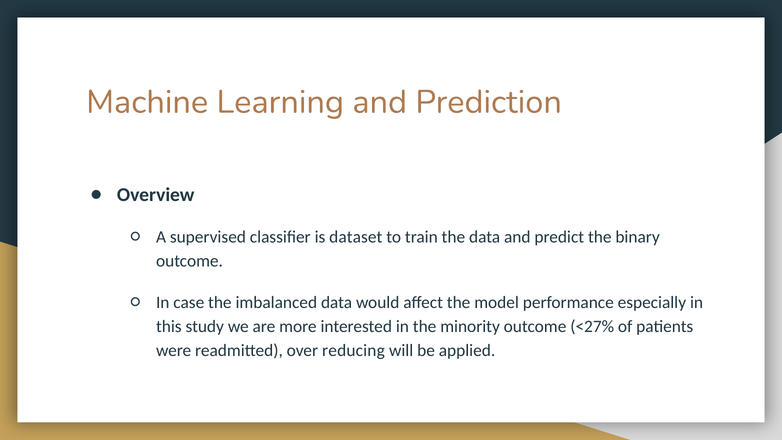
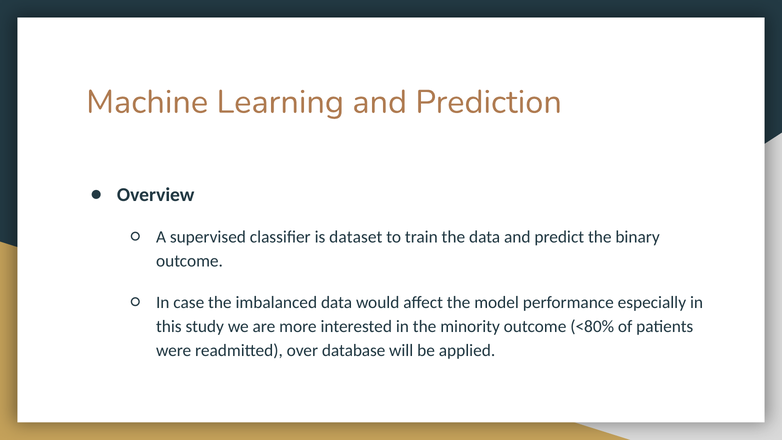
<27%: <27% -> <80%
reducing: reducing -> database
